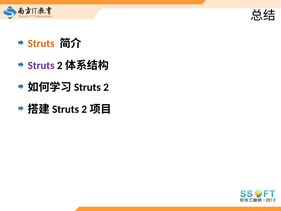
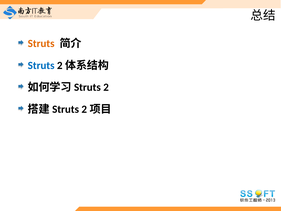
Struts at (41, 65) colour: purple -> blue
